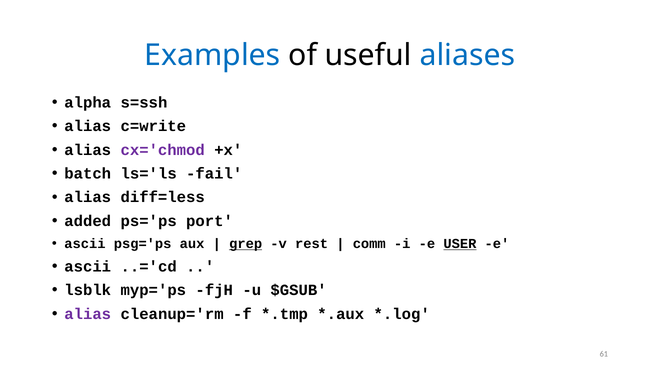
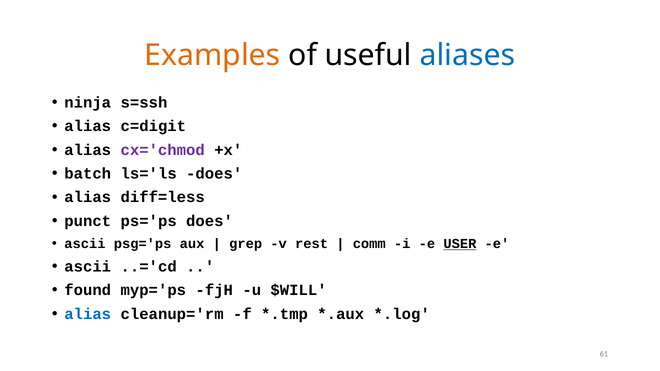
Examples colour: blue -> orange
alpha: alpha -> ninja
c=write: c=write -> c=digit
ls='ls fail: fail -> does
added: added -> punct
ps='ps port: port -> does
grep underline: present -> none
lsblk: lsblk -> found
$GSUB: $GSUB -> $WILL
alias at (88, 314) colour: purple -> blue
